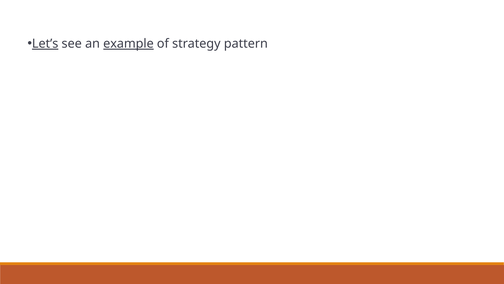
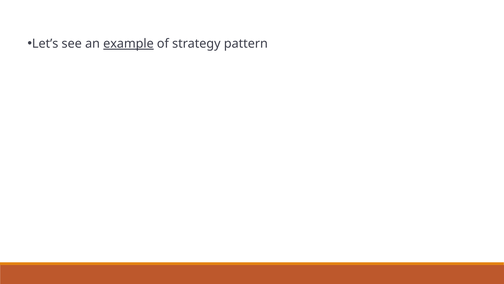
Let’s underline: present -> none
